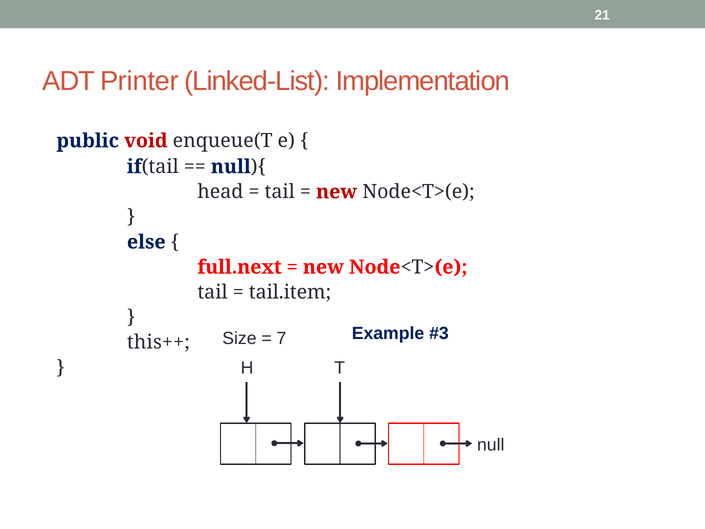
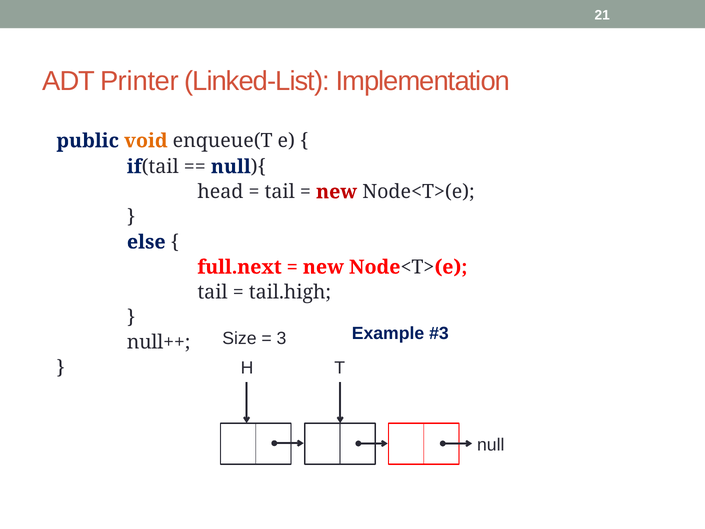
void colour: red -> orange
tail.item: tail.item -> tail.high
7: 7 -> 3
this++: this++ -> null++
